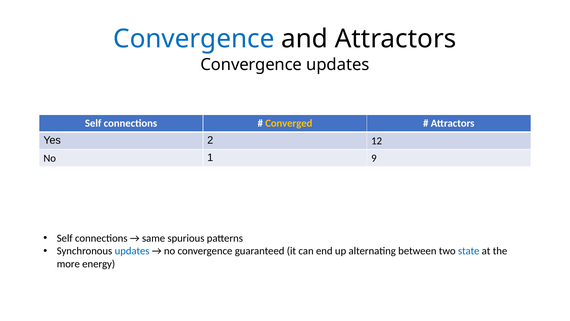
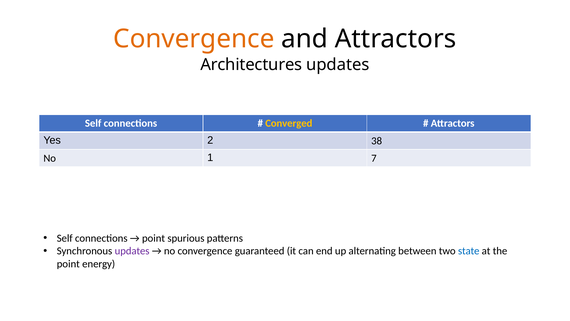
Convergence at (194, 39) colour: blue -> orange
Convergence at (251, 65): Convergence -> Architectures
12: 12 -> 38
9: 9 -> 7
same at (154, 238): same -> point
updates at (132, 251) colour: blue -> purple
more at (68, 264): more -> point
